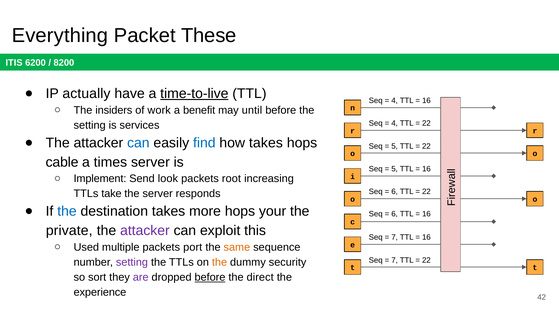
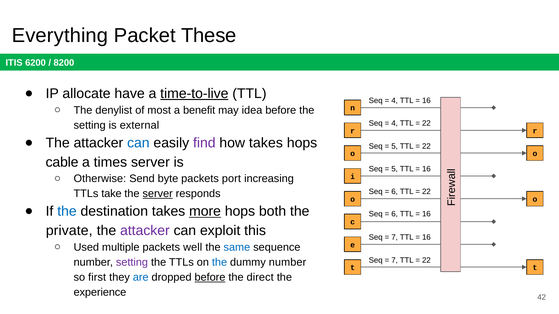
actually: actually -> allocate
insiders: insiders -> denylist
work: work -> most
until: until -> idea
services: services -> external
find colour: blue -> purple
Implement: Implement -> Otherwise
look: look -> byte
root: root -> port
server at (158, 194) underline: none -> present
more underline: none -> present
your: your -> both
port: port -> well
same colour: orange -> blue
the at (220, 263) colour: orange -> blue
dummy security: security -> number
sort: sort -> first
are colour: purple -> blue
